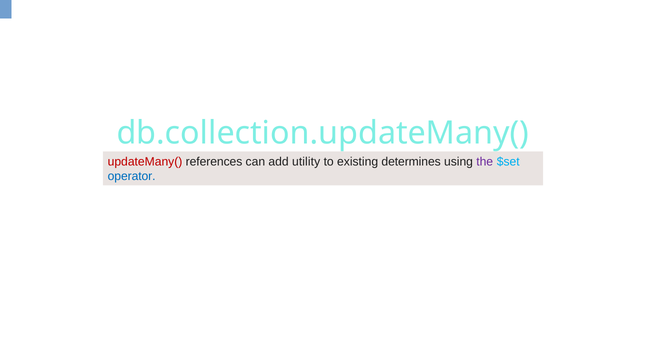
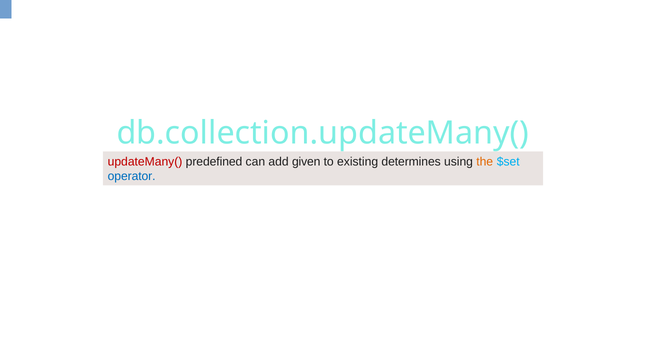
references: references -> predefined
utility: utility -> given
the colour: purple -> orange
